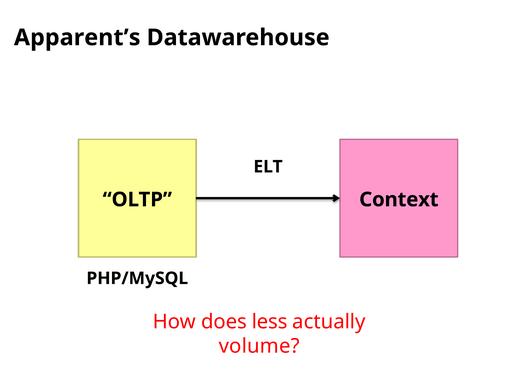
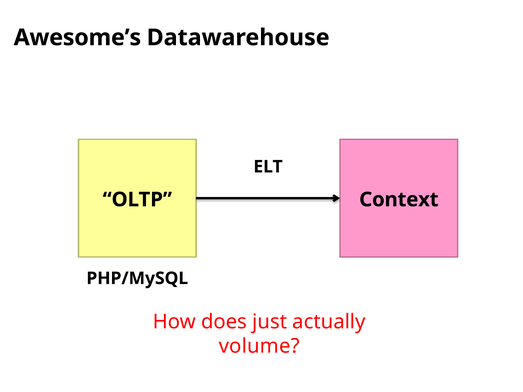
Apparent’s: Apparent’s -> Awesome’s
less: less -> just
